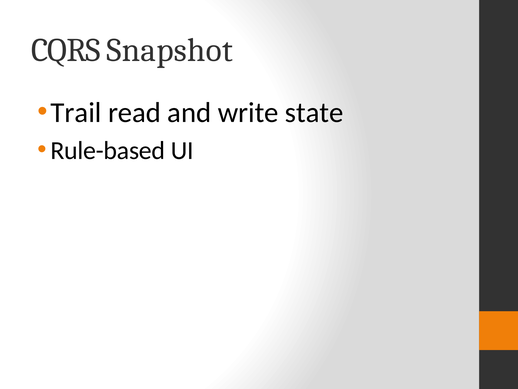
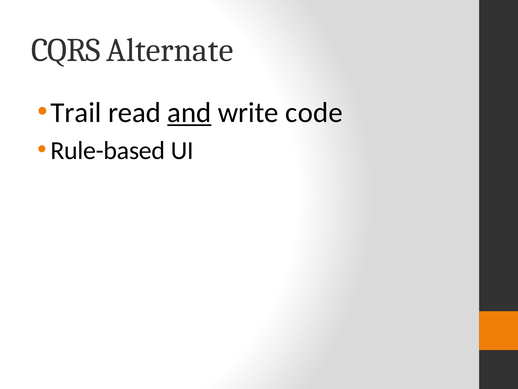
Snapshot: Snapshot -> Alternate
and underline: none -> present
state: state -> code
